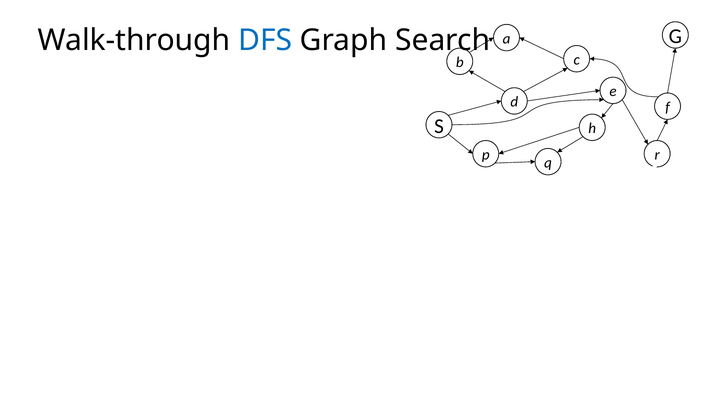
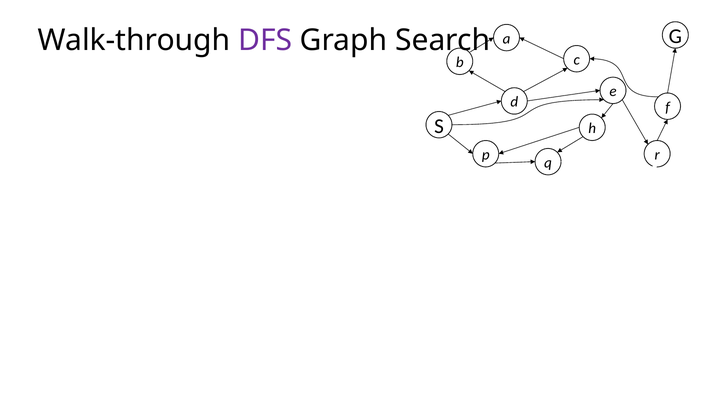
DFS colour: blue -> purple
